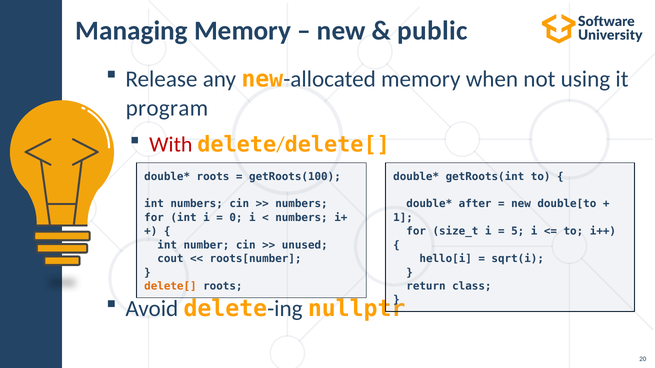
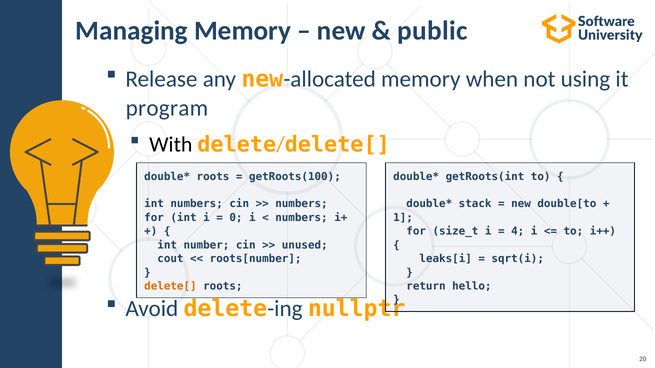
With colour: red -> black
after: after -> stack
5: 5 -> 4
hello[i: hello[i -> leaks[i
class: class -> hello
